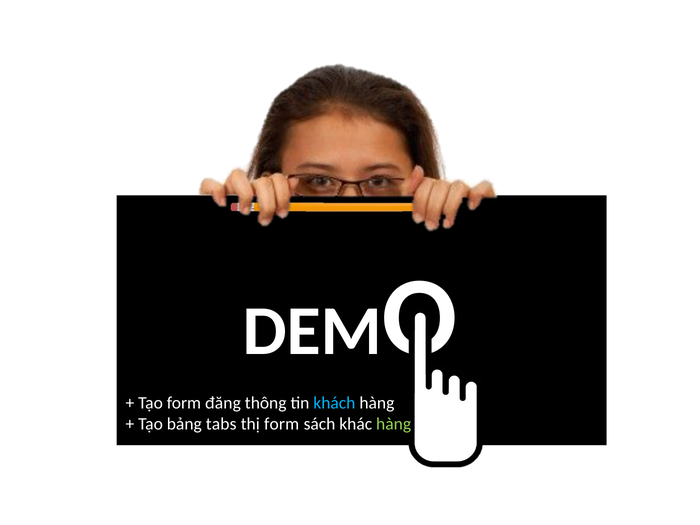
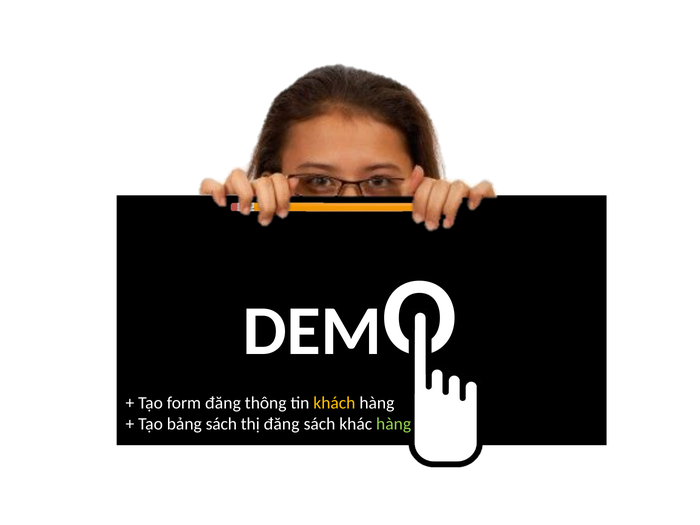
khách colour: light blue -> yellow
bảng tabs: tabs -> sách
thị form: form -> đăng
